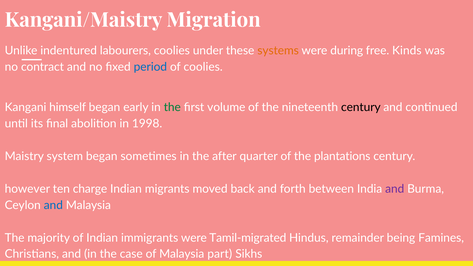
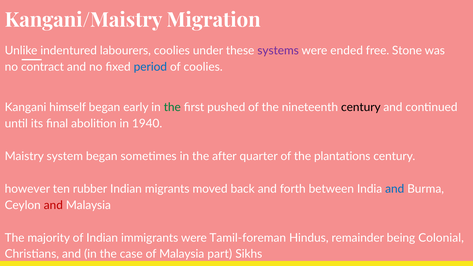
systems colour: orange -> purple
during: during -> ended
Kinds: Kinds -> Stone
volume: volume -> pushed
1998: 1998 -> 1940
charge: charge -> rubber
and at (395, 189) colour: purple -> blue
and at (53, 205) colour: blue -> red
Tamil-migrated: Tamil-migrated -> Tamil-foreman
Famines: Famines -> Colonial
